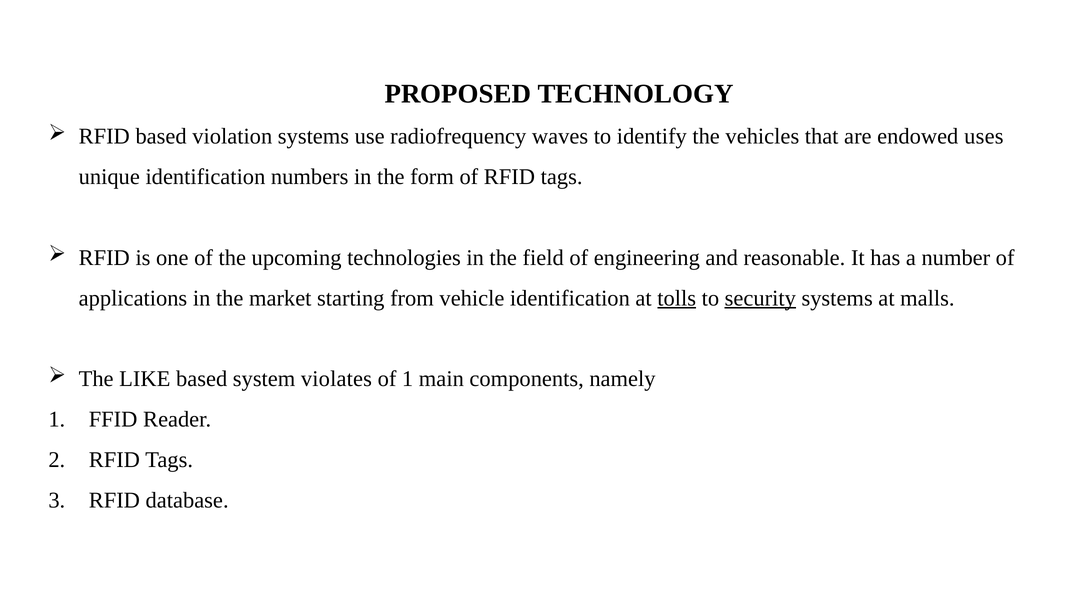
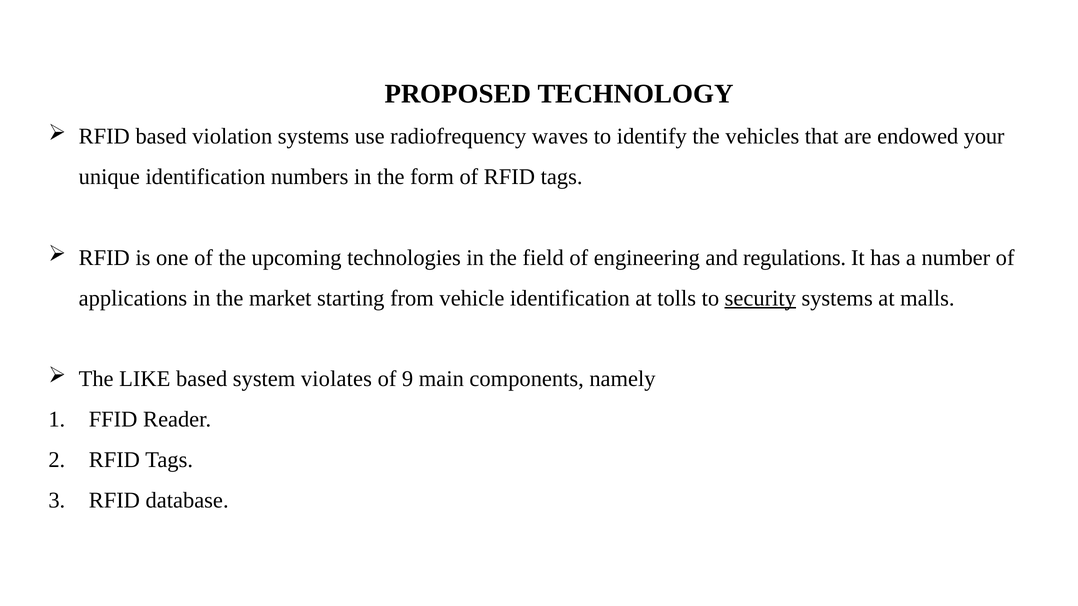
uses: uses -> your
reasonable: reasonable -> regulations
tolls underline: present -> none
of 1: 1 -> 9
